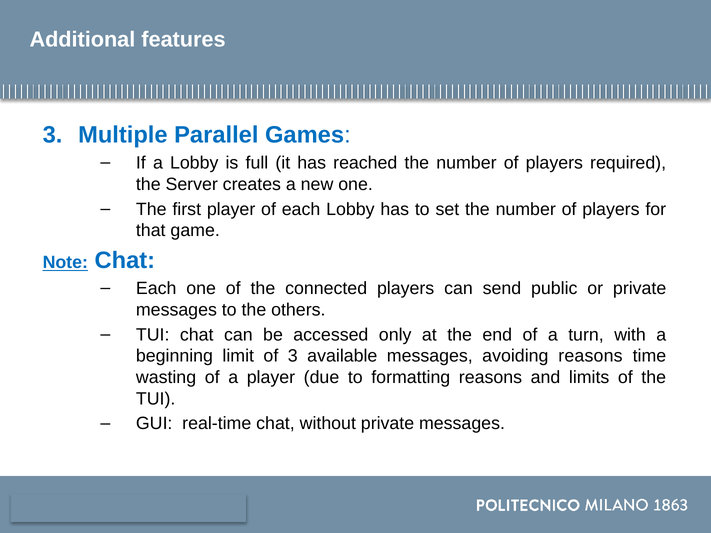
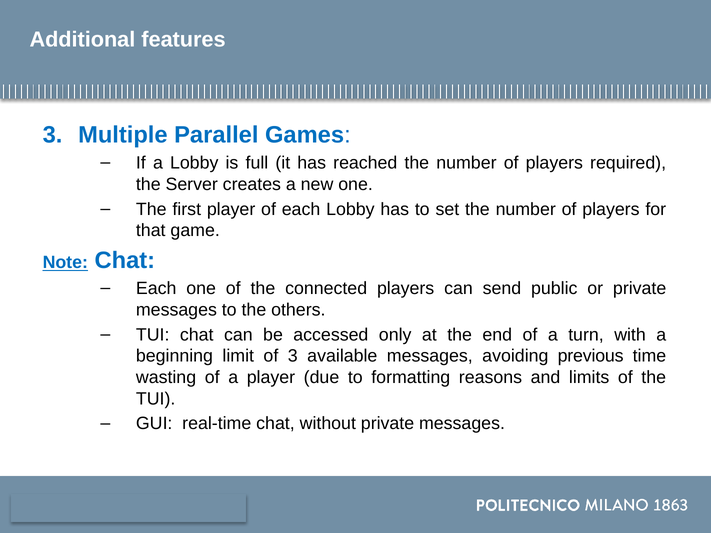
avoiding reasons: reasons -> previous
